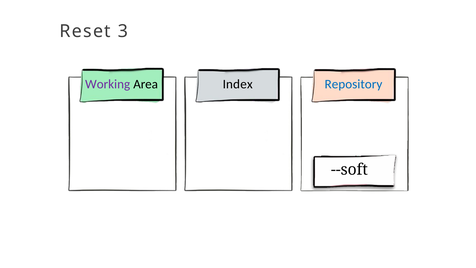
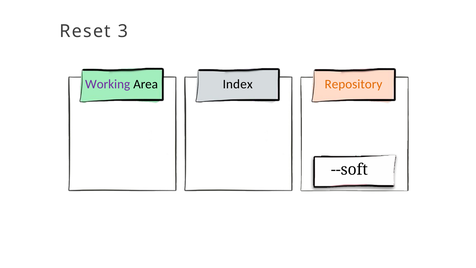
Repository colour: blue -> orange
